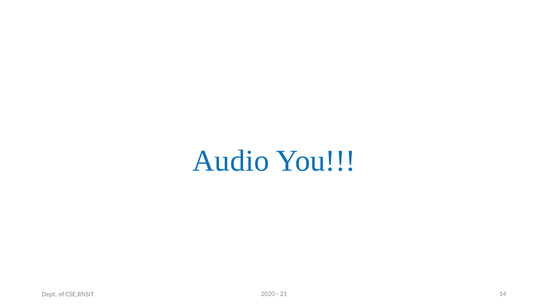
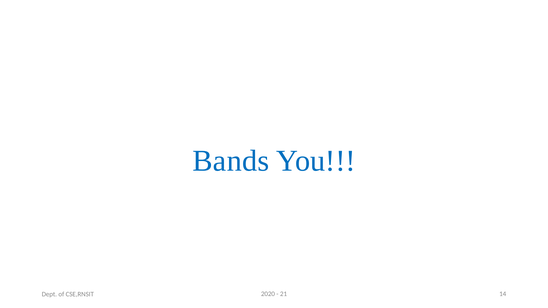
Audio: Audio -> Bands
